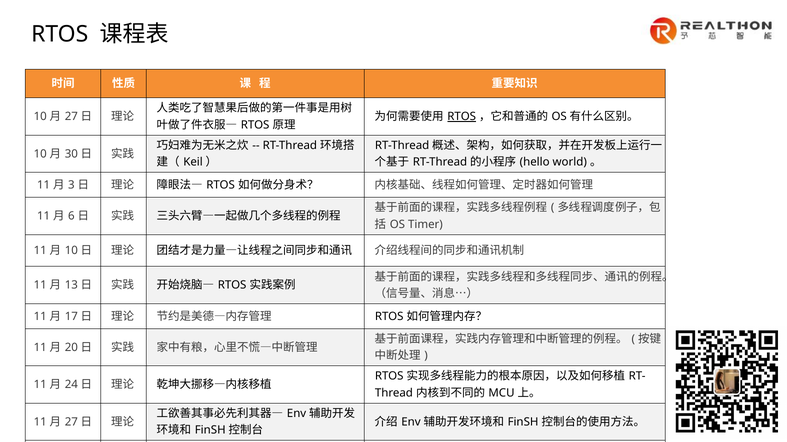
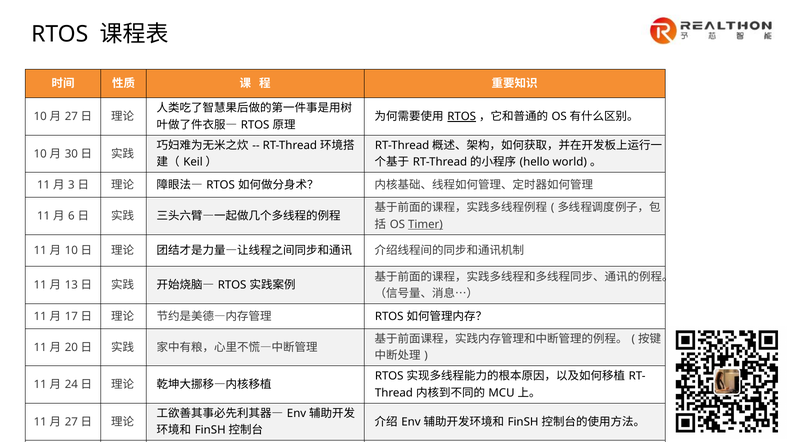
Timer underline: none -> present
